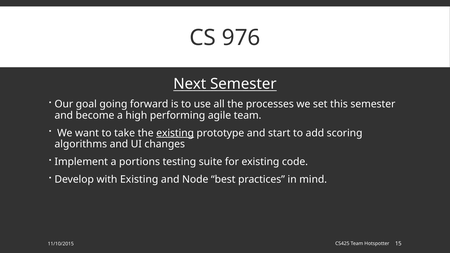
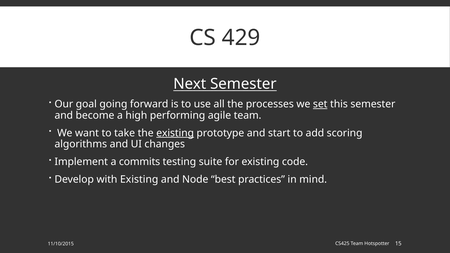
976: 976 -> 429
set underline: none -> present
portions: portions -> commits
